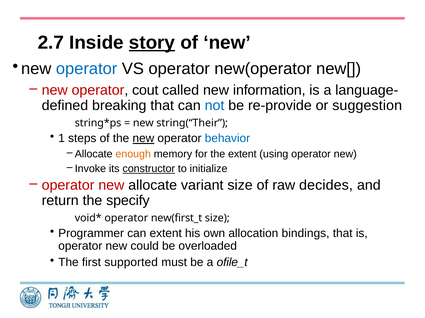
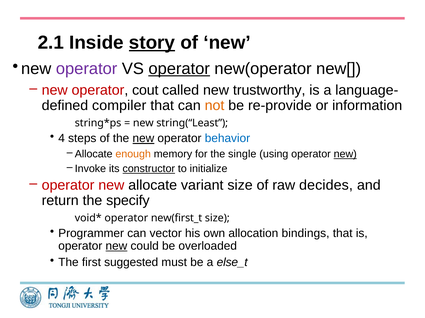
2.7: 2.7 -> 2.1
operator at (87, 69) colour: blue -> purple
operator at (179, 69) underline: none -> present
information: information -> trustworthy
breaking: breaking -> compiler
not colour: blue -> orange
suggestion: suggestion -> information
string(“Their: string(“Their -> string(“Least
1: 1 -> 4
the extent: extent -> single
new at (345, 154) underline: none -> present
can extent: extent -> vector
new at (116, 247) underline: none -> present
supported: supported -> suggested
ofile_t: ofile_t -> else_t
